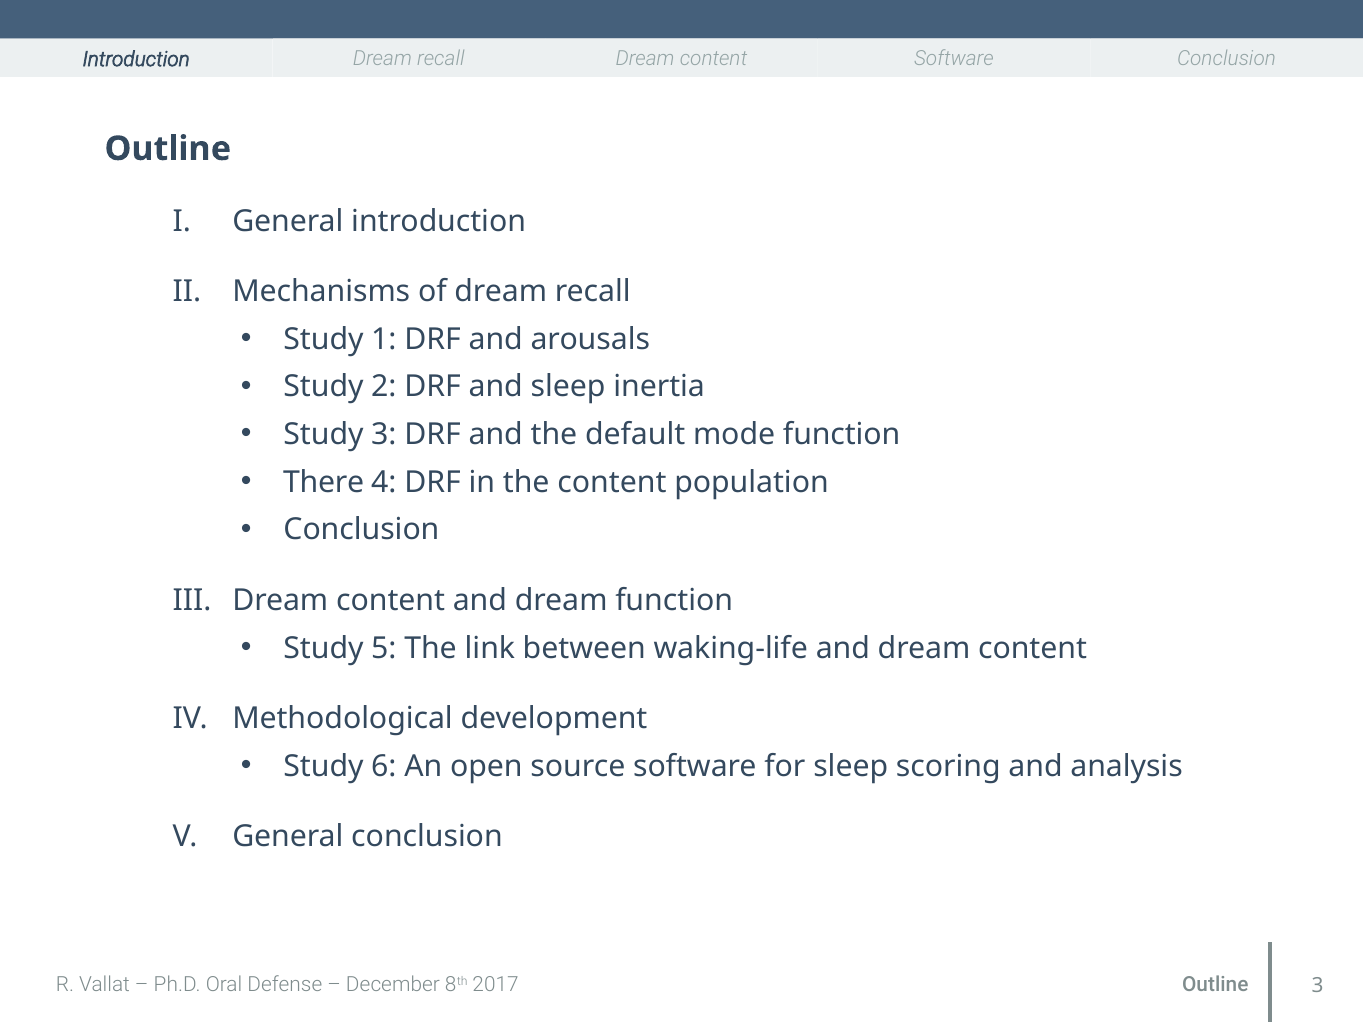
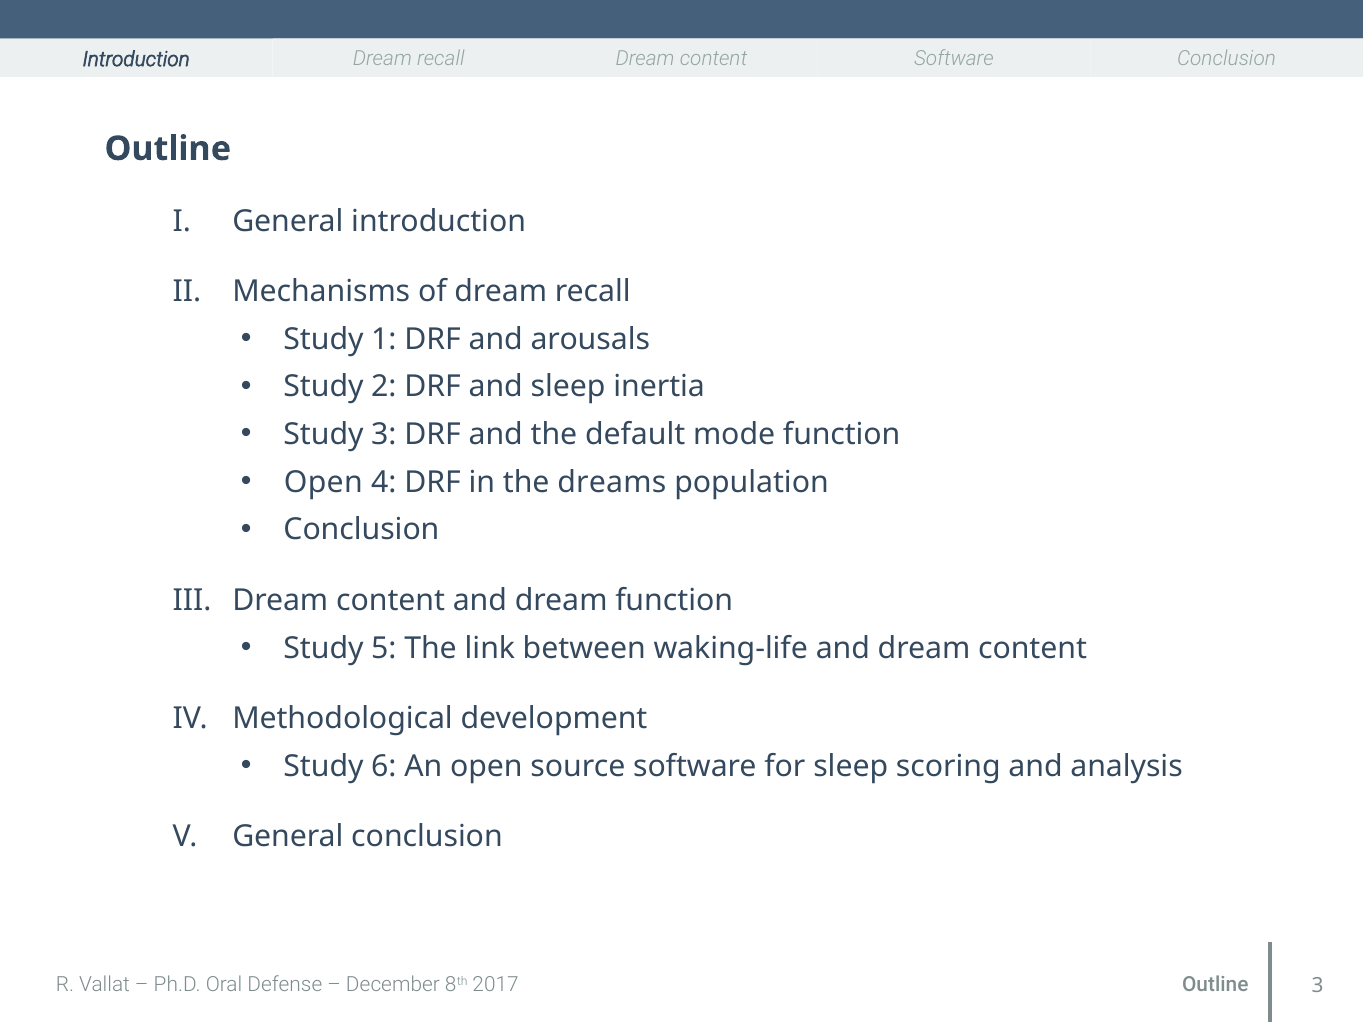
There at (324, 482): There -> Open
the content: content -> dreams
